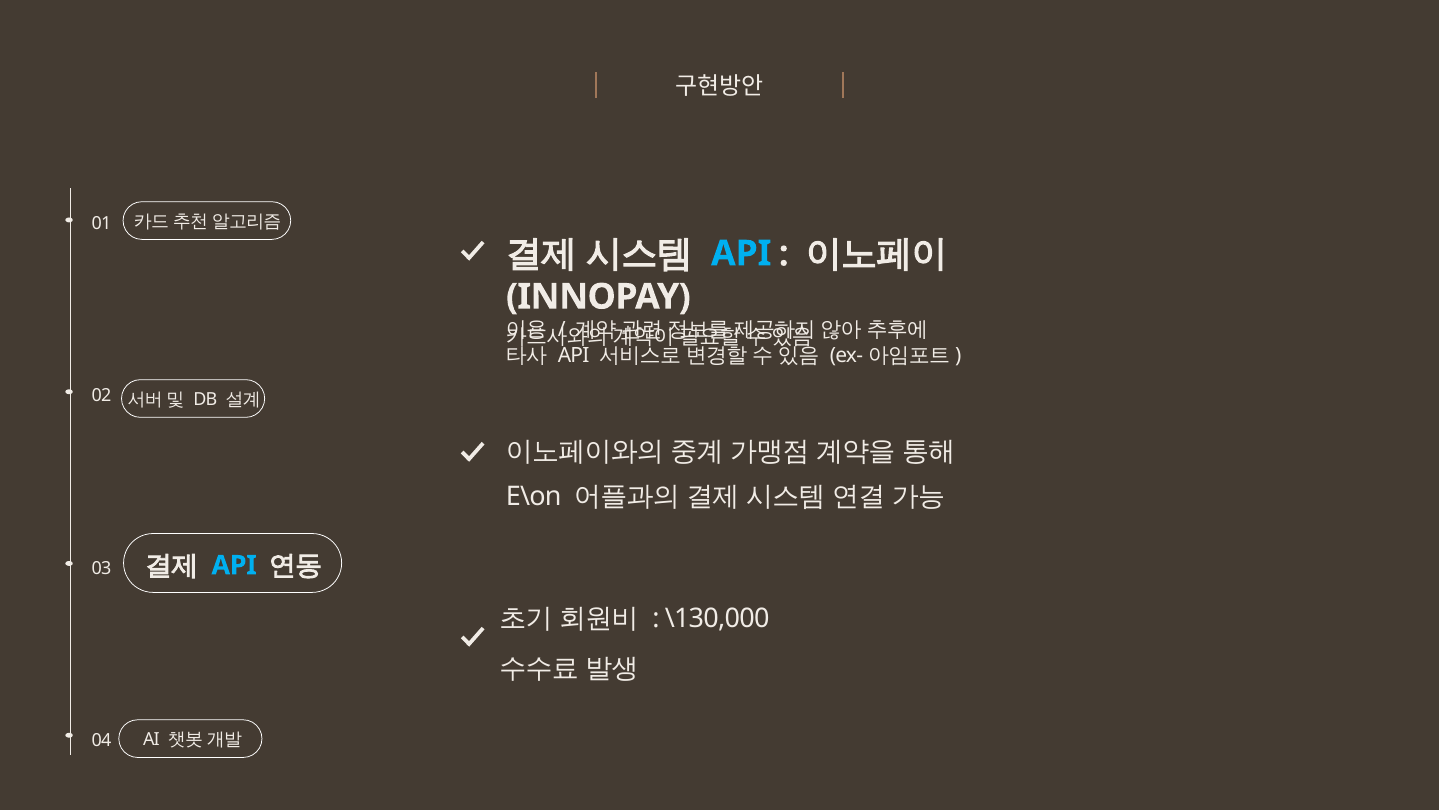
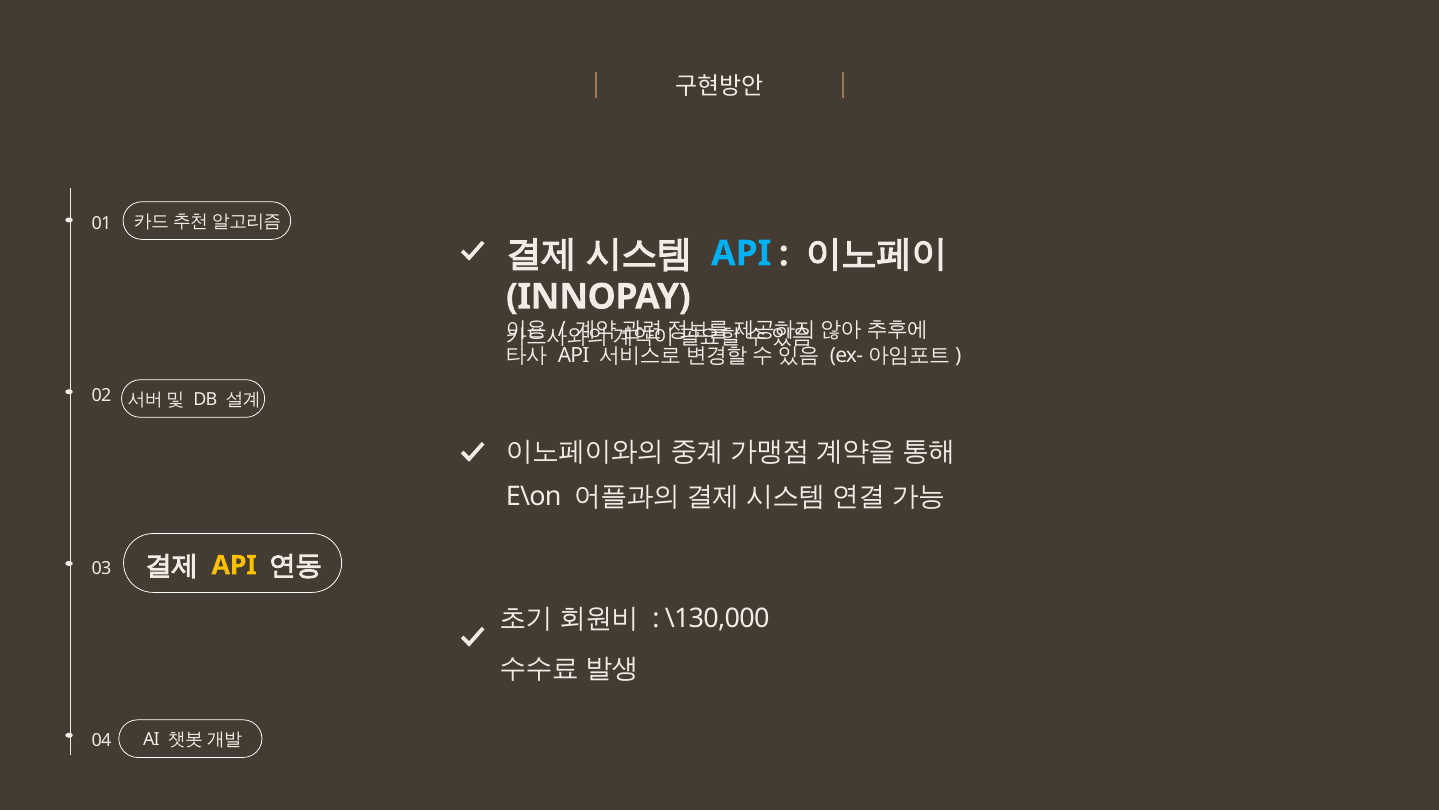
API at (234, 565) colour: light blue -> yellow
